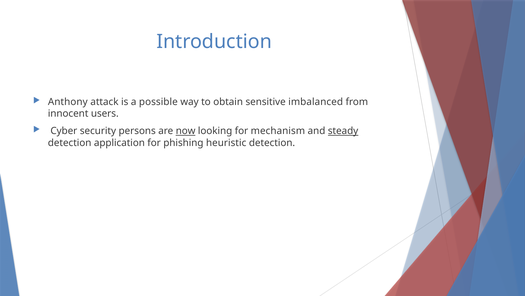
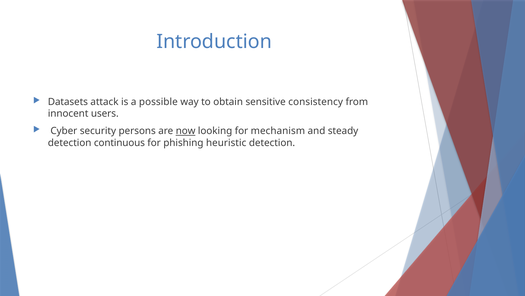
Anthony: Anthony -> Datasets
imbalanced: imbalanced -> consistency
steady underline: present -> none
application: application -> continuous
